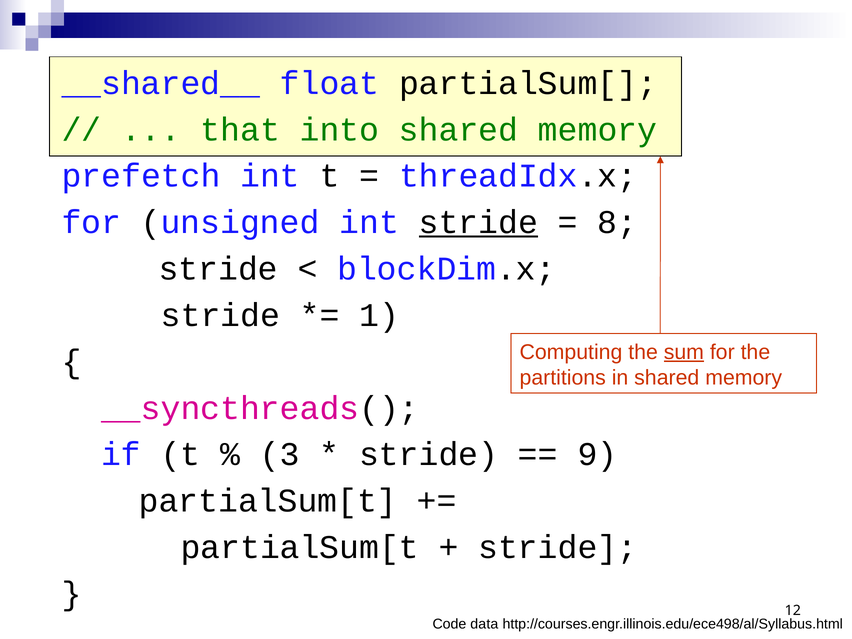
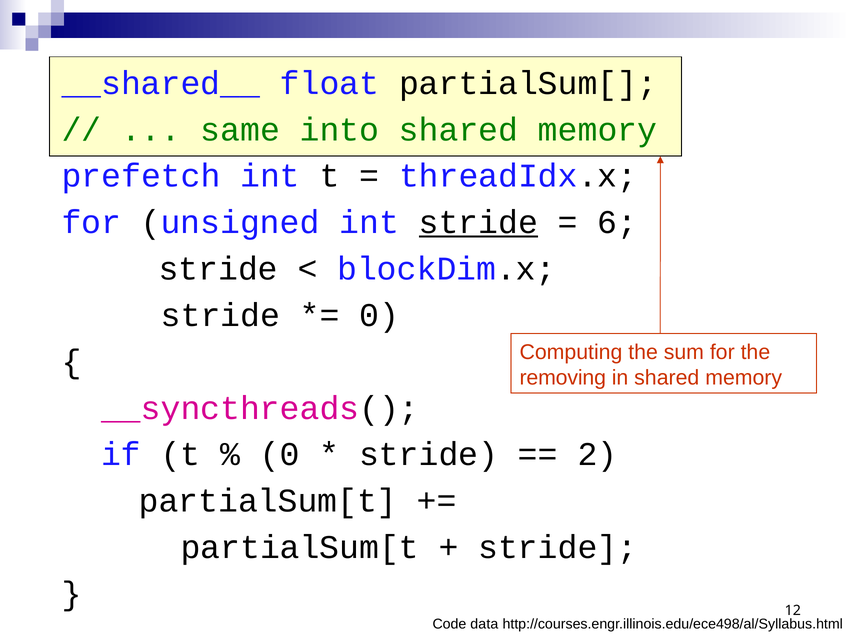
that: that -> same
8: 8 -> 6
1 at (379, 315): 1 -> 0
sum underline: present -> none
partitions: partitions -> removing
3 at (280, 455): 3 -> 0
9: 9 -> 2
